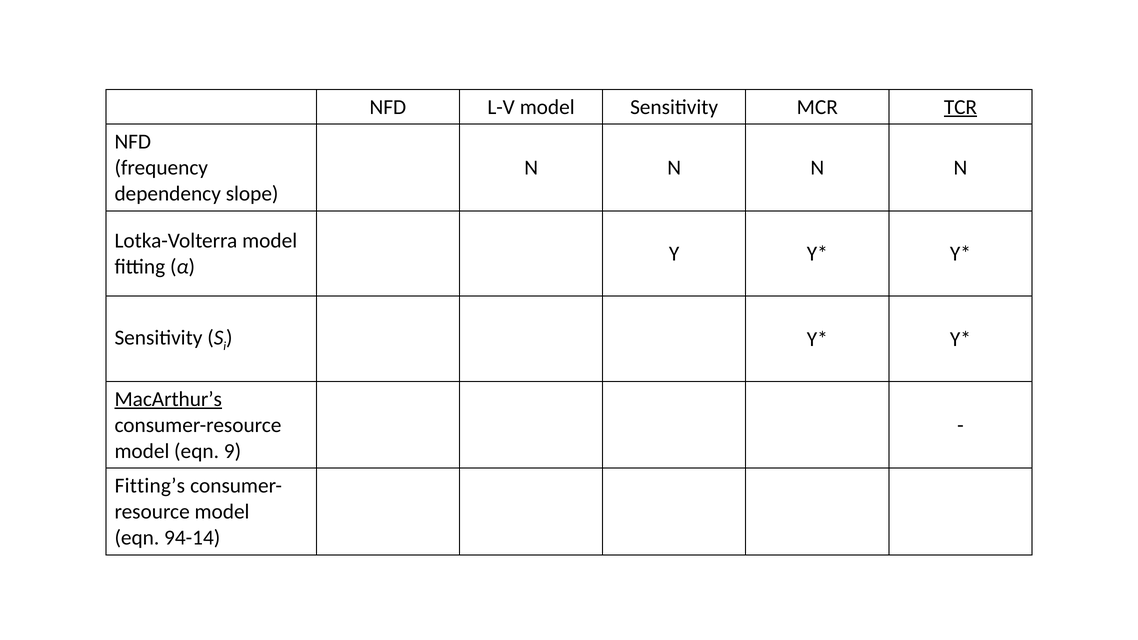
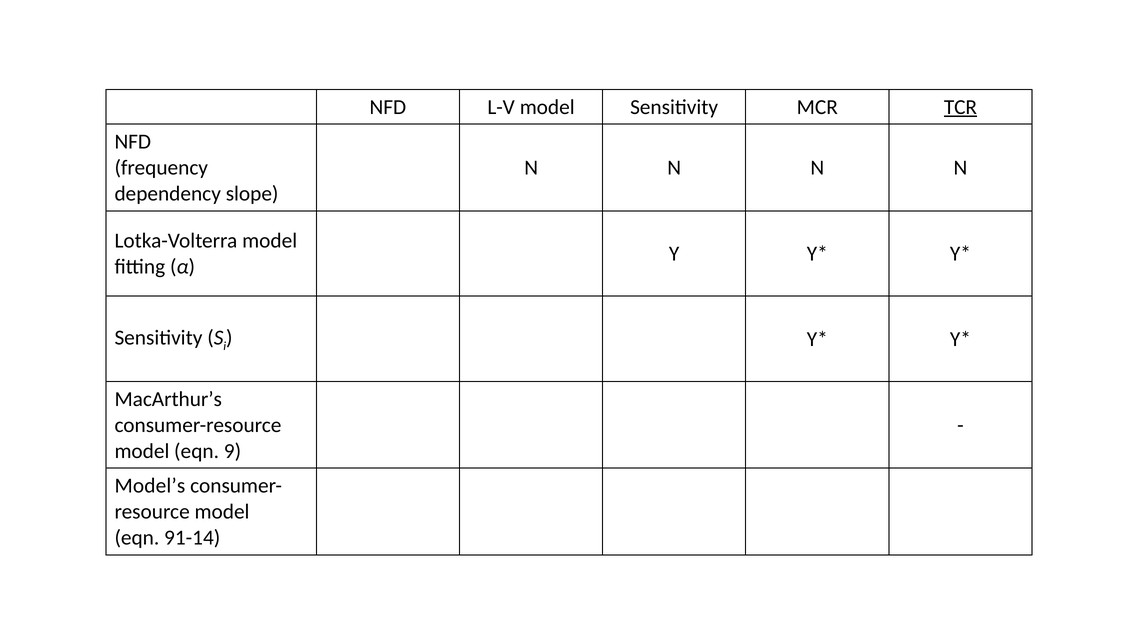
MacArthur’s underline: present -> none
Fitting’s: Fitting’s -> Model’s
94-14: 94-14 -> 91-14
